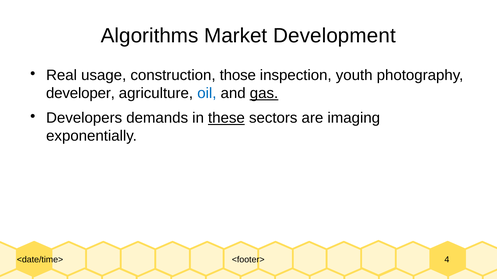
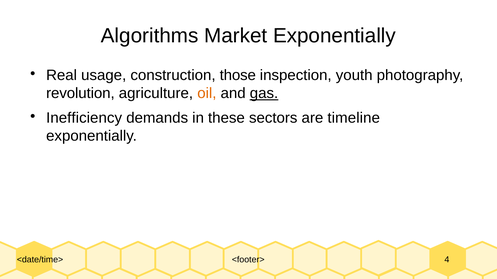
Market Development: Development -> Exponentially
developer: developer -> revolution
oil colour: blue -> orange
Developers: Developers -> Inefficiency
these underline: present -> none
imaging: imaging -> timeline
